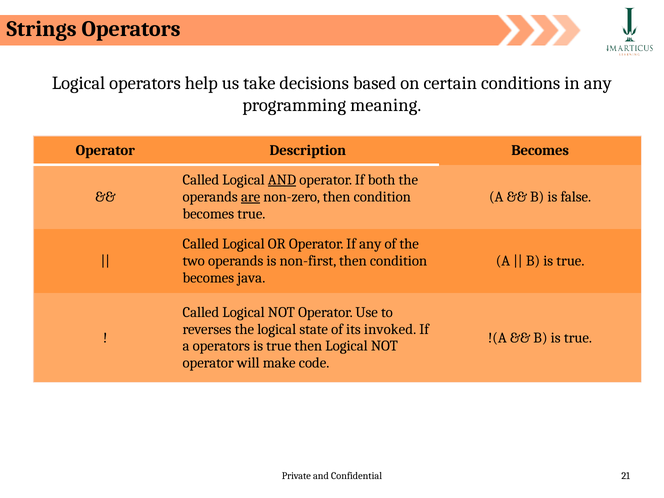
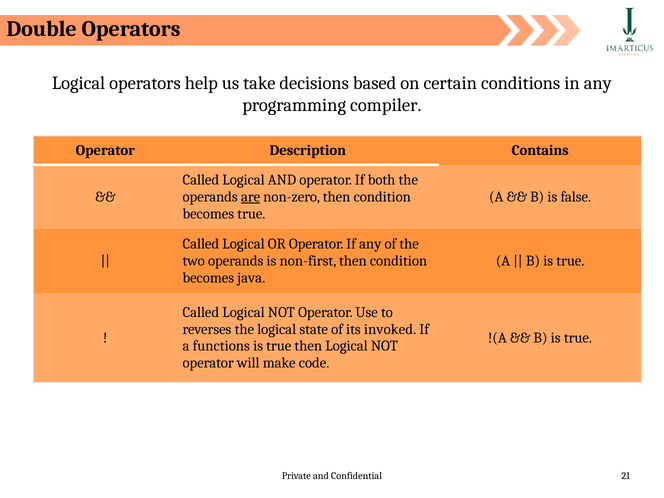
Strings: Strings -> Double
meaning: meaning -> compiler
Description Becomes: Becomes -> Contains
AND at (282, 180) underline: present -> none
a operators: operators -> functions
